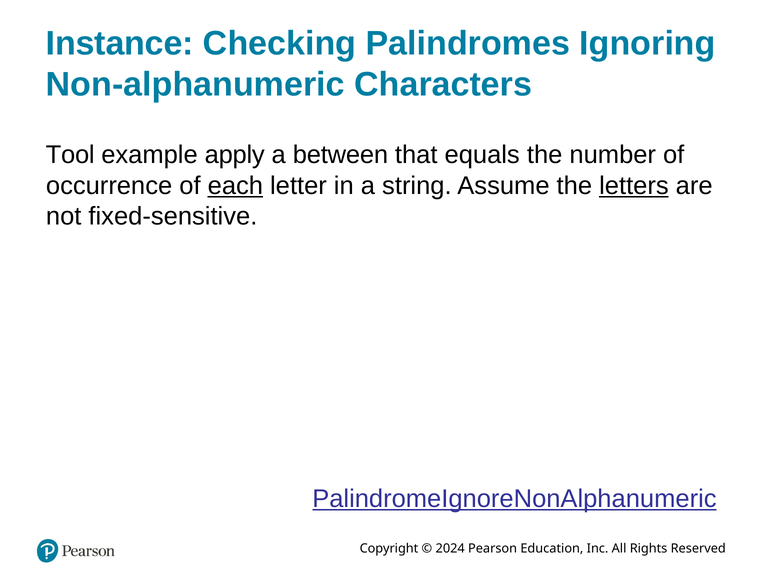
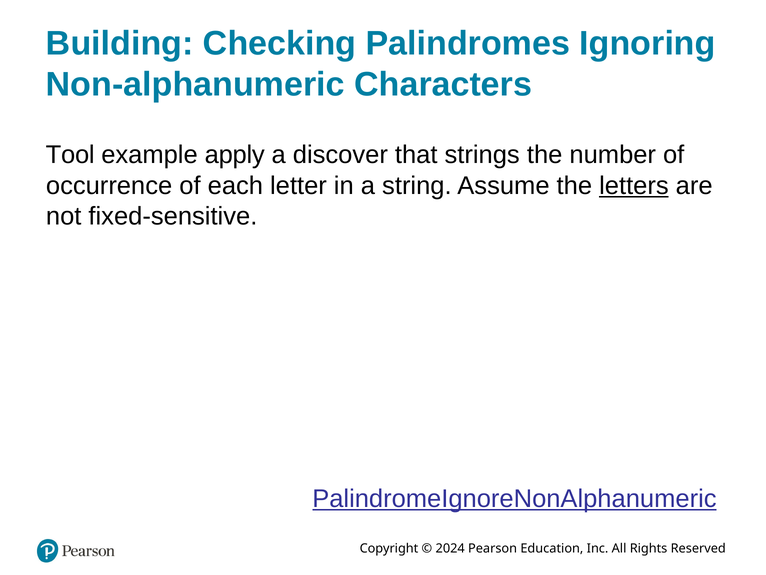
Instance: Instance -> Building
between: between -> discover
equals: equals -> strings
each underline: present -> none
